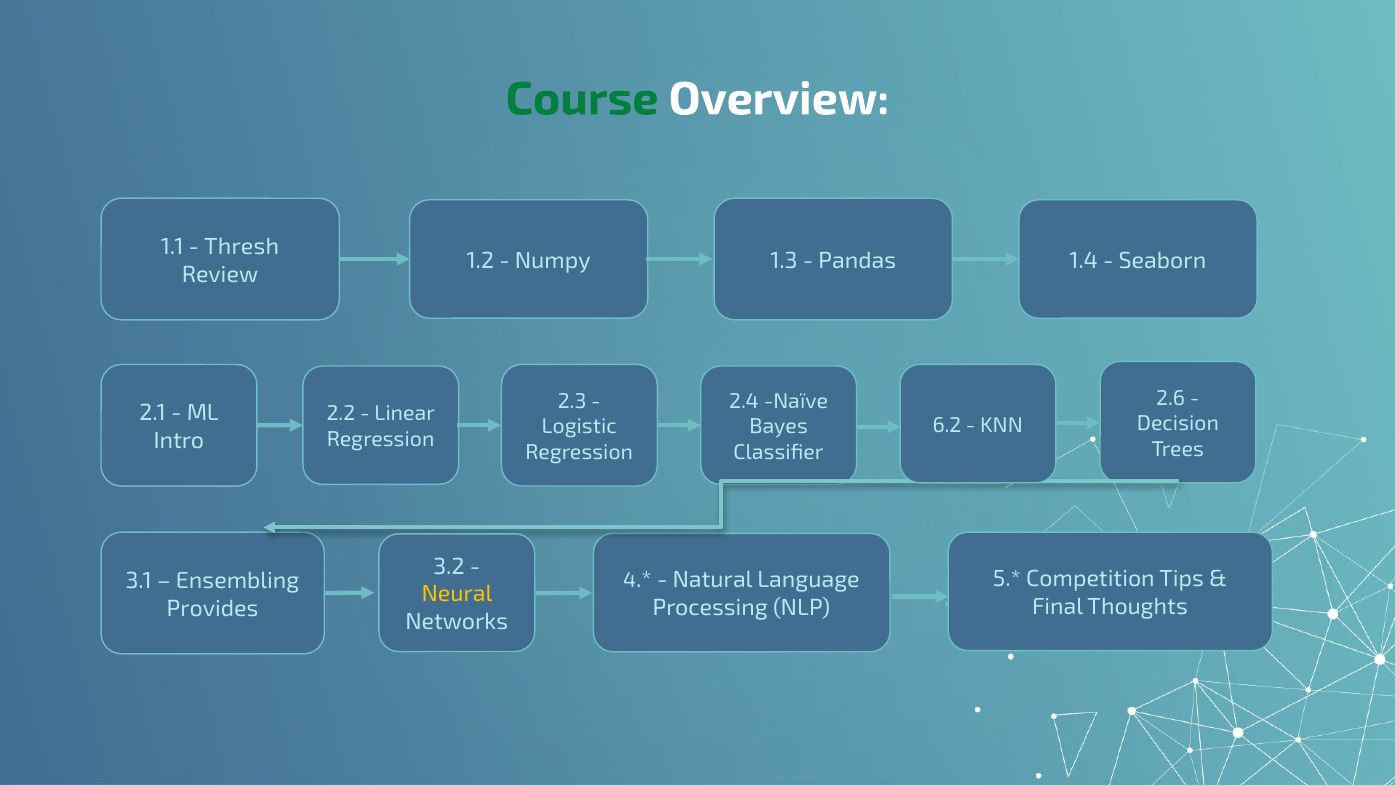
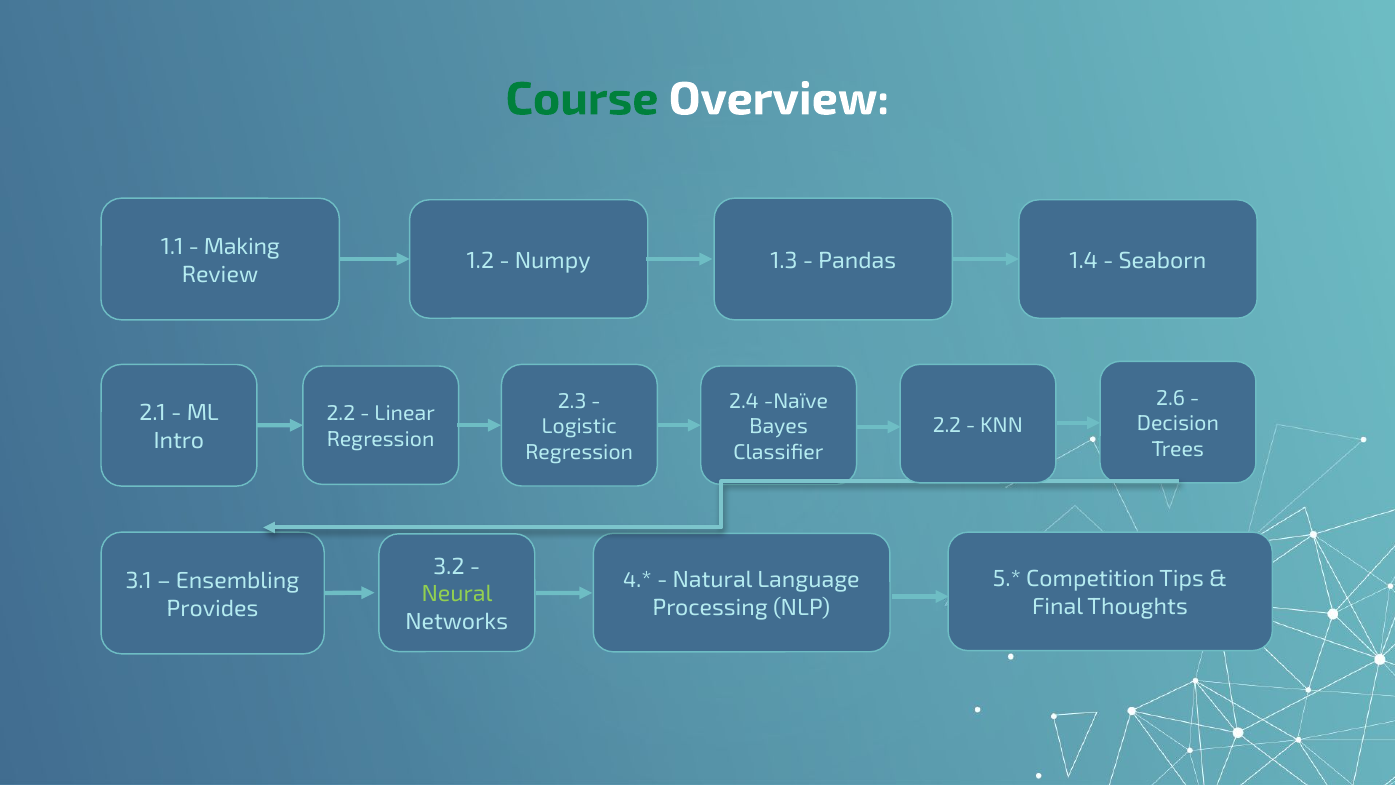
Thresh: Thresh -> Making
6.2 at (947, 425): 6.2 -> 2.2
Neural colour: yellow -> light green
